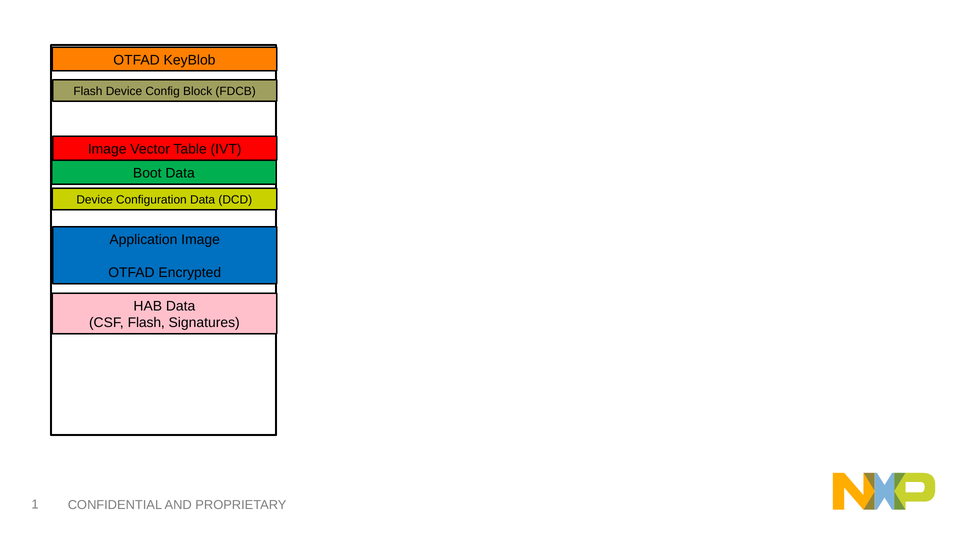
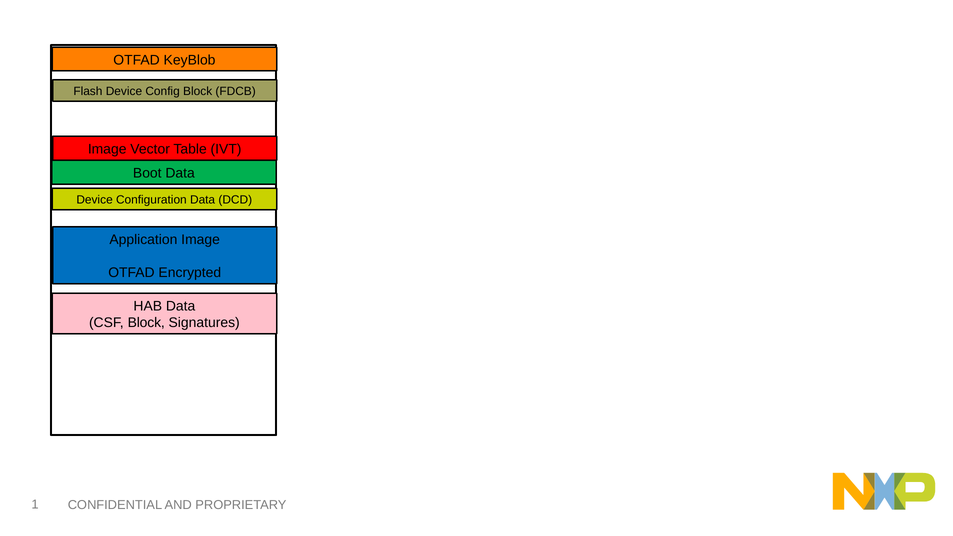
CSF Flash: Flash -> Block
